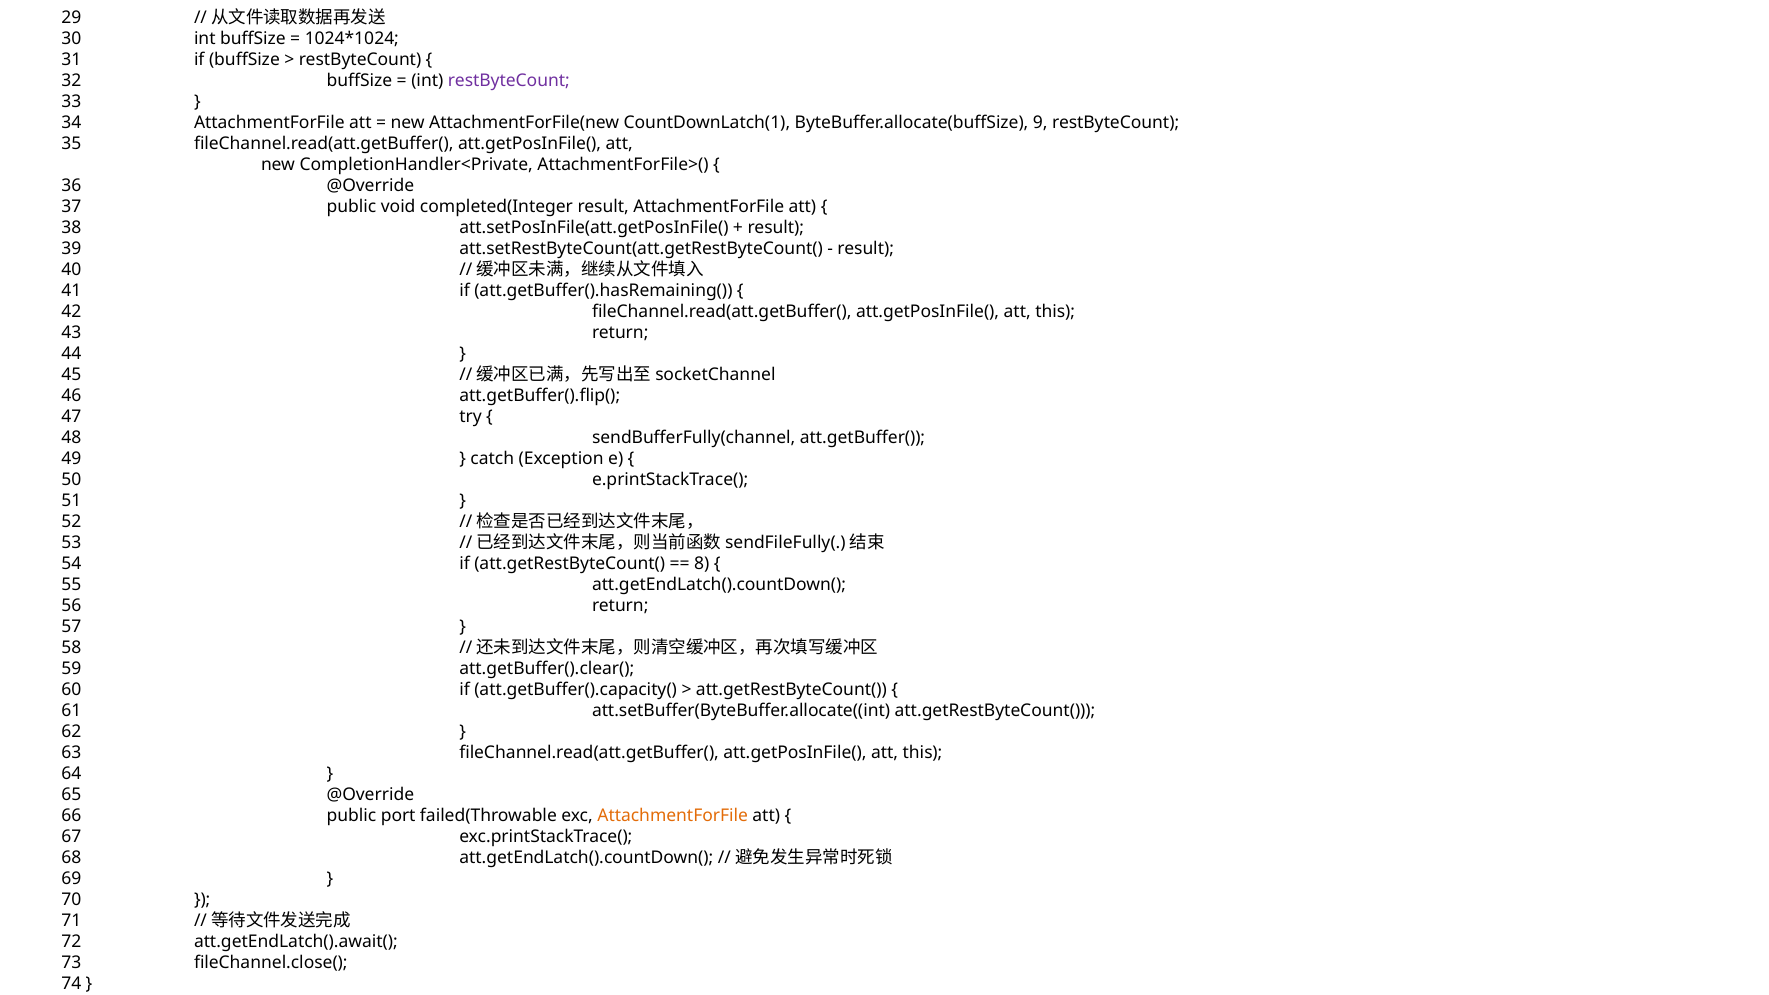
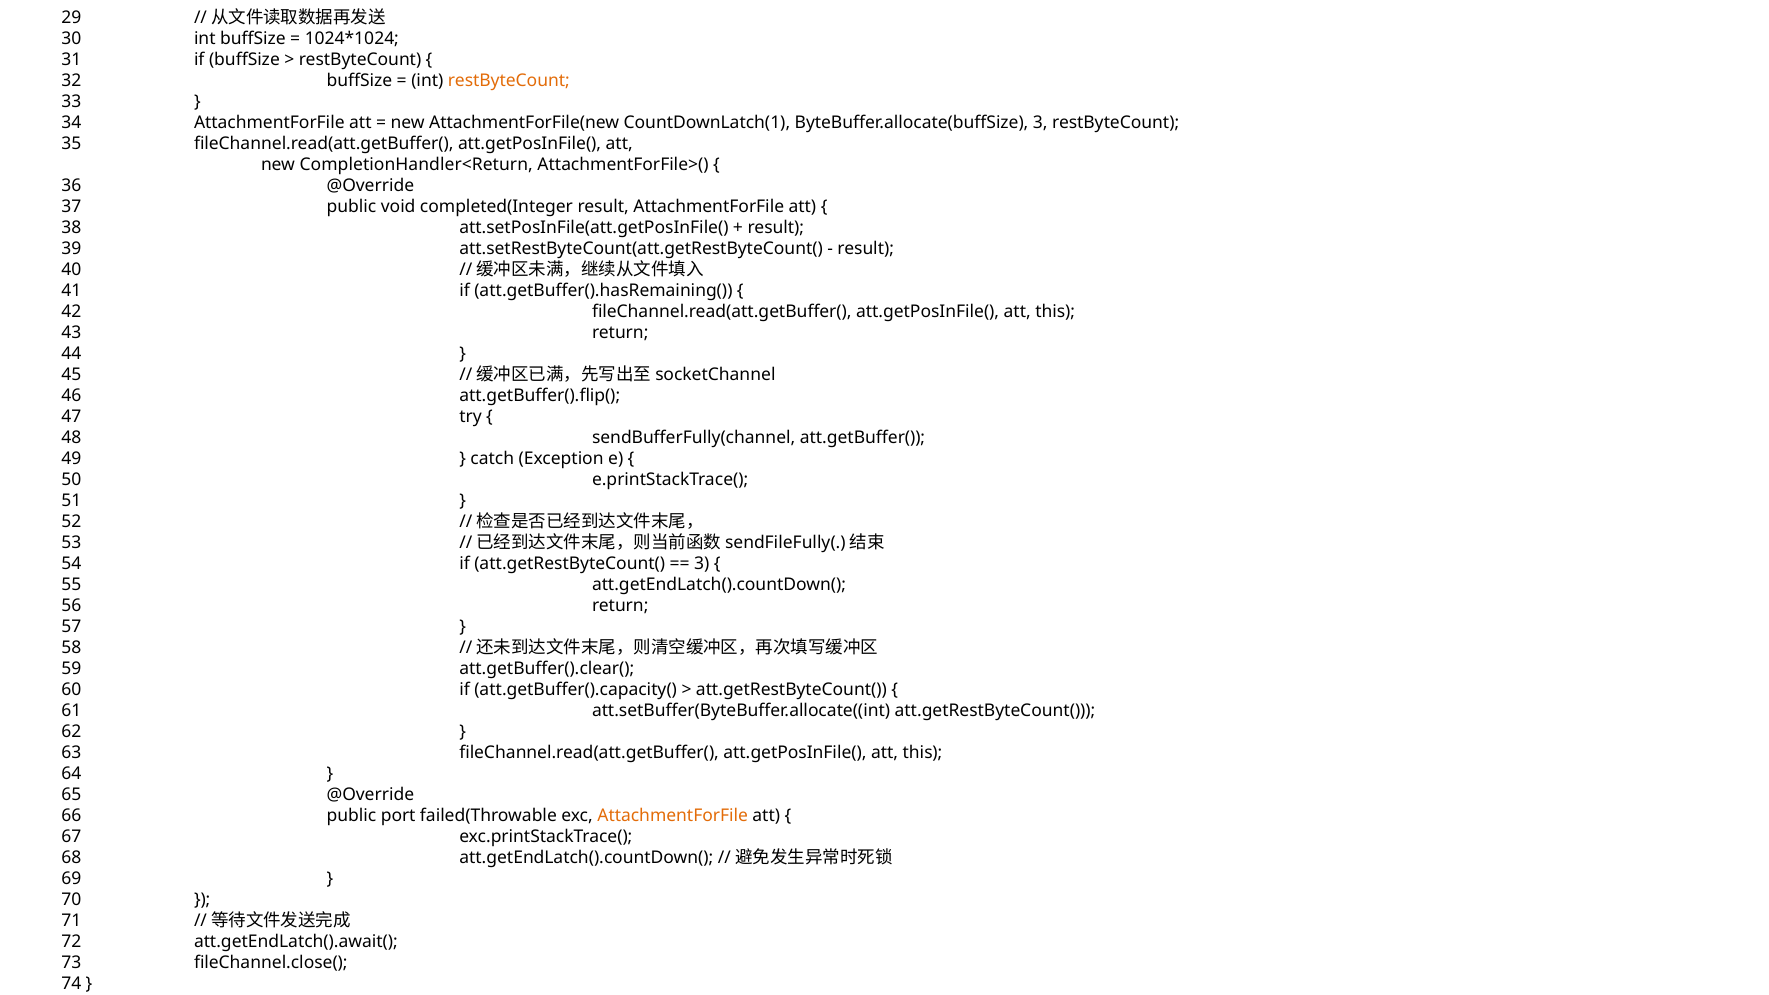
restByteCount at (509, 81) colour: purple -> orange
ByteBuffer.allocate(buffSize 9: 9 -> 3
CompletionHandler<Private: CompletionHandler<Private -> CompletionHandler<Return
8 at (702, 564): 8 -> 3
